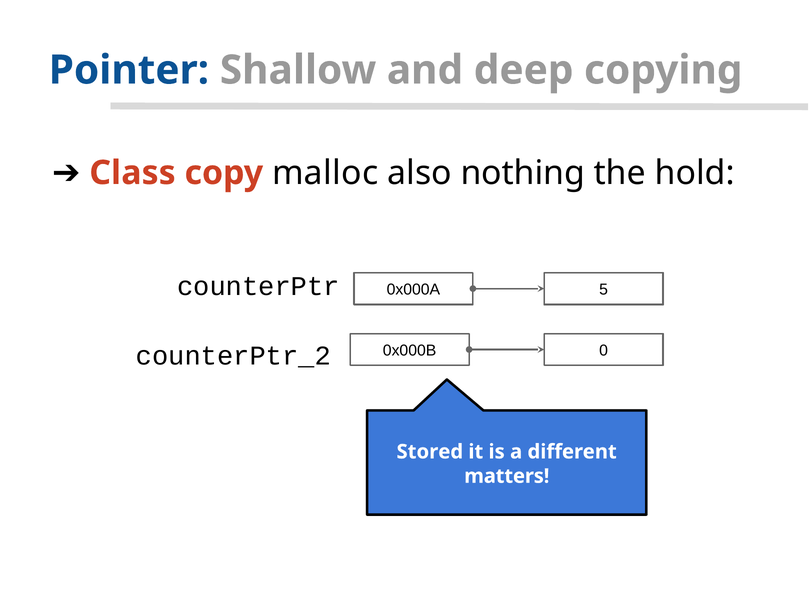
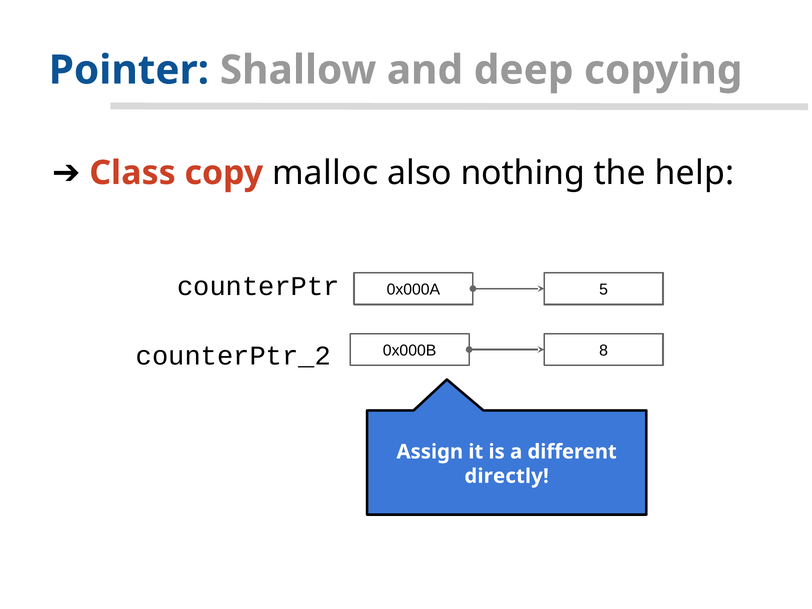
hold: hold -> help
0: 0 -> 8
Stored: Stored -> Assign
matters: matters -> directly
